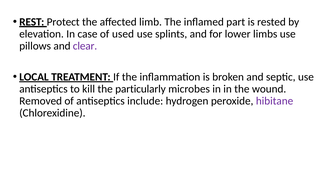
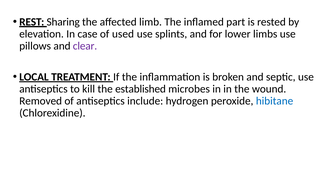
Protect: Protect -> Sharing
particularly: particularly -> established
hibitane colour: purple -> blue
